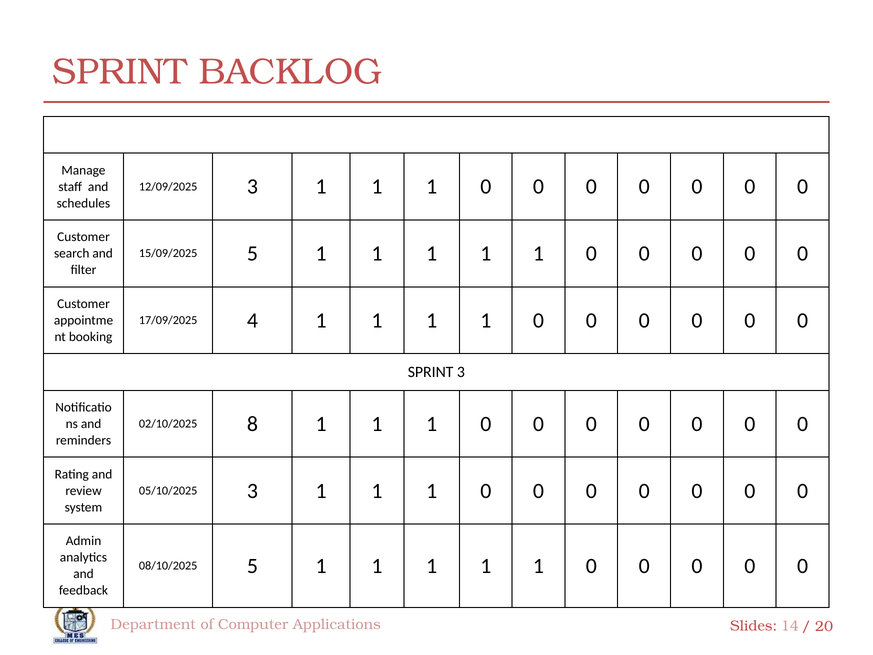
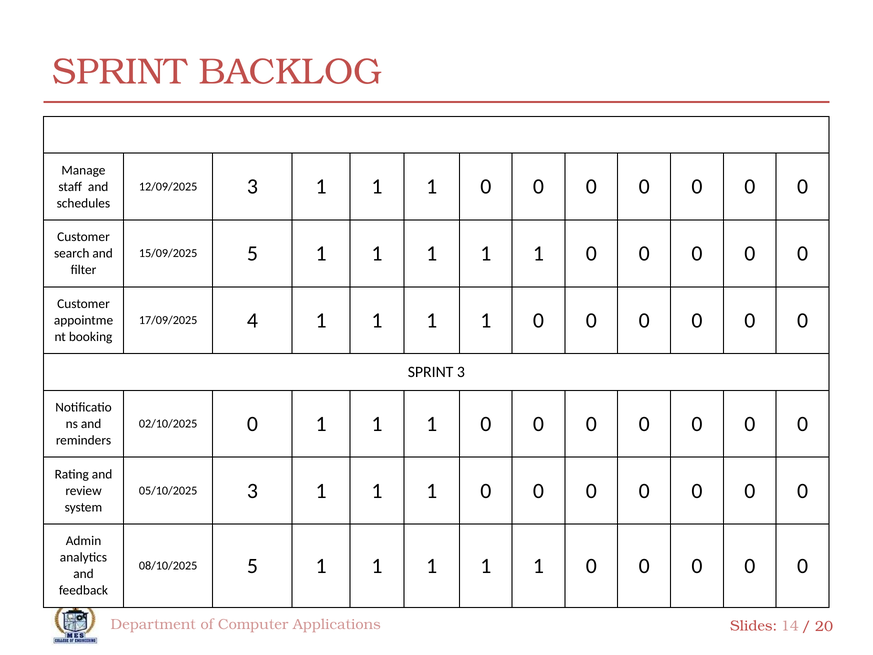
02/10/2025 8: 8 -> 0
